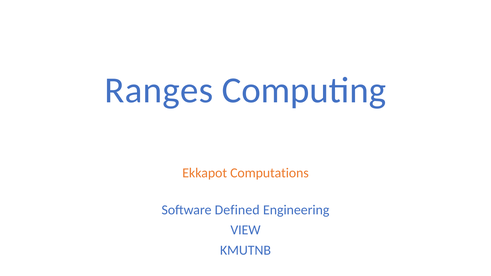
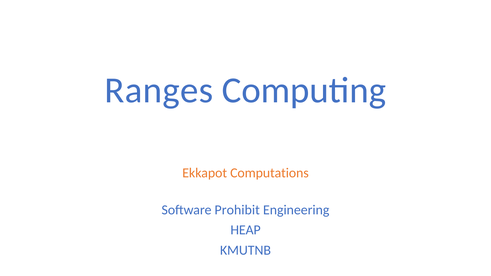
Defined: Defined -> Prohibit
VIEW: VIEW -> HEAP
